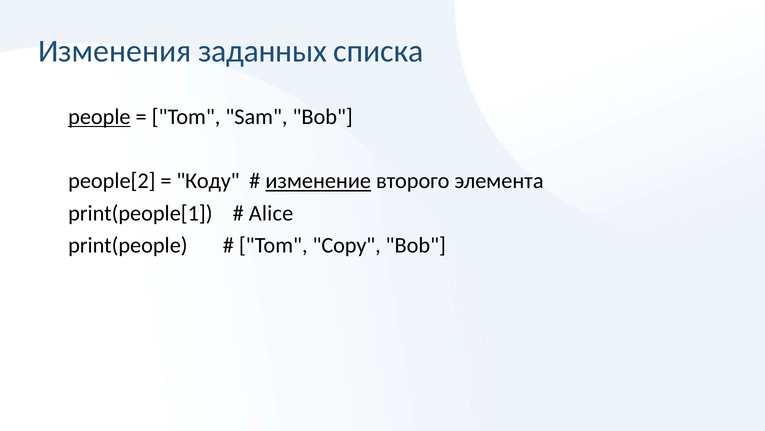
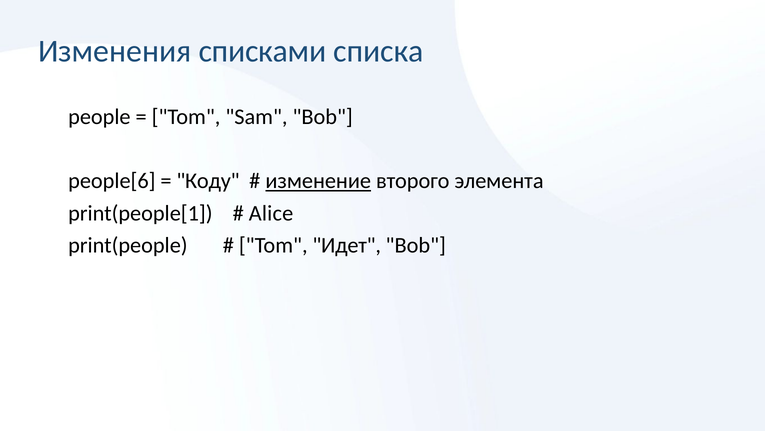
заданных: заданных -> списками
people underline: present -> none
people[2: people[2 -> people[6
Copy: Copy -> Идет
